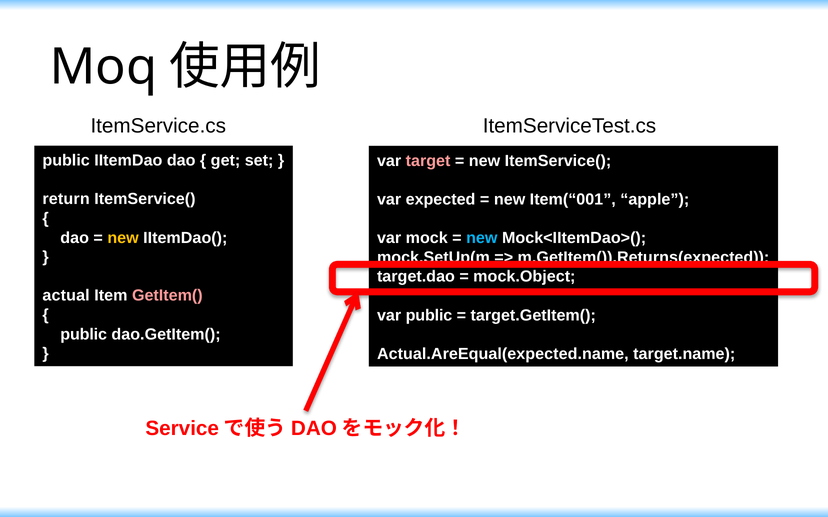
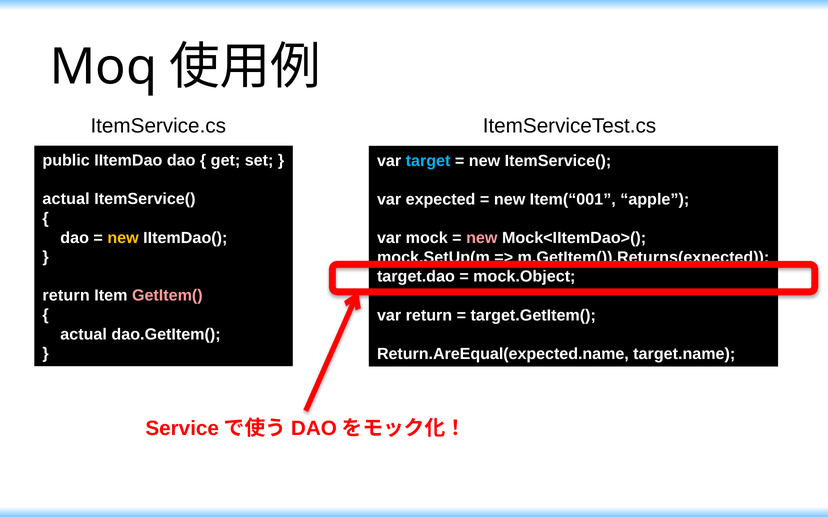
target colour: pink -> light blue
return at (66, 199): return -> actual
new at (482, 238) colour: light blue -> pink
actual at (66, 296): actual -> return
var public: public -> return
public at (84, 335): public -> actual
Actual.AreEqual(expected.name: Actual.AreEqual(expected.name -> Return.AreEqual(expected.name
